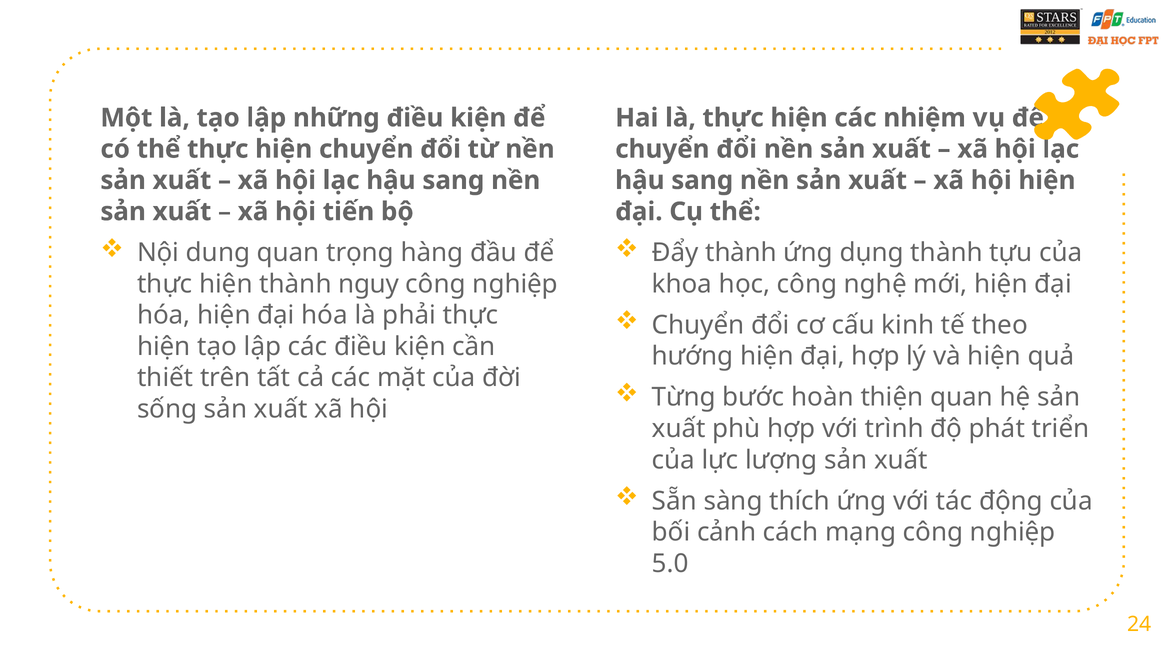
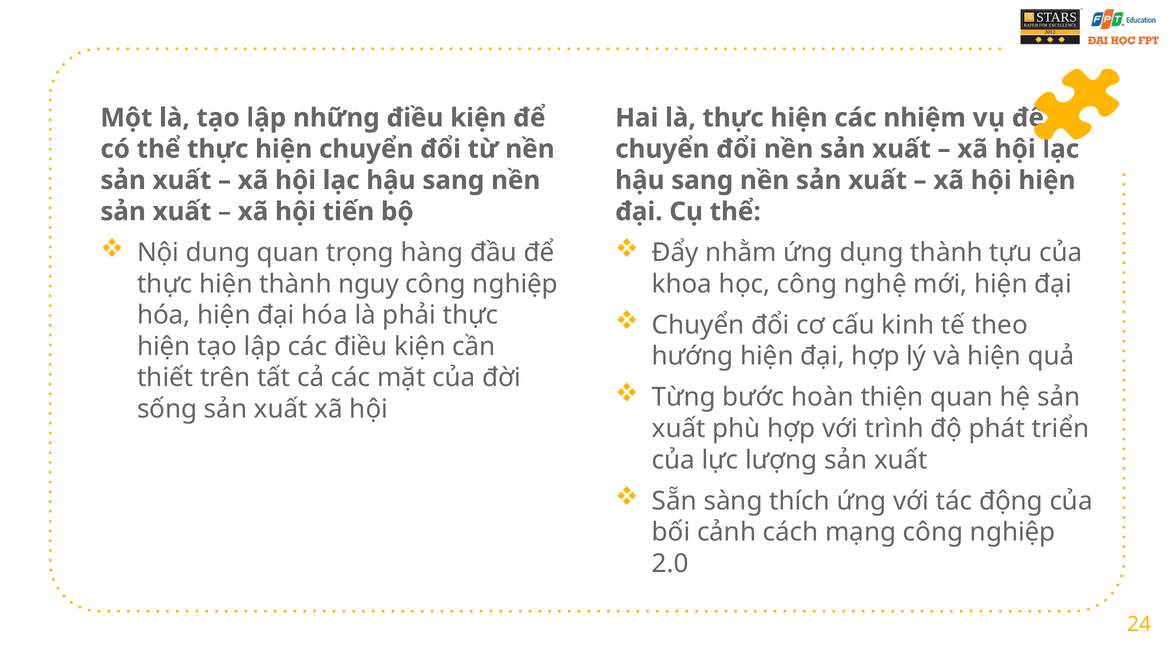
Đẩy thành: thành -> nhằm
5.0: 5.0 -> 2.0
